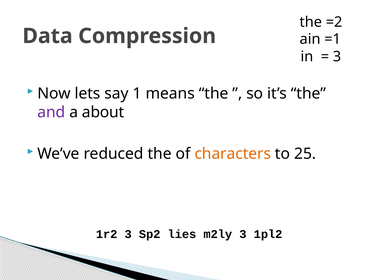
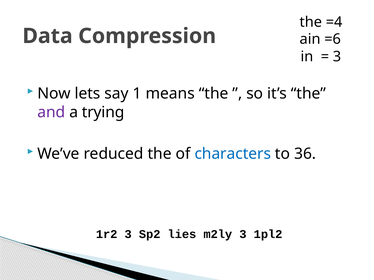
=2: =2 -> =4
=1: =1 -> =6
about: about -> trying
characters colour: orange -> blue
25: 25 -> 36
